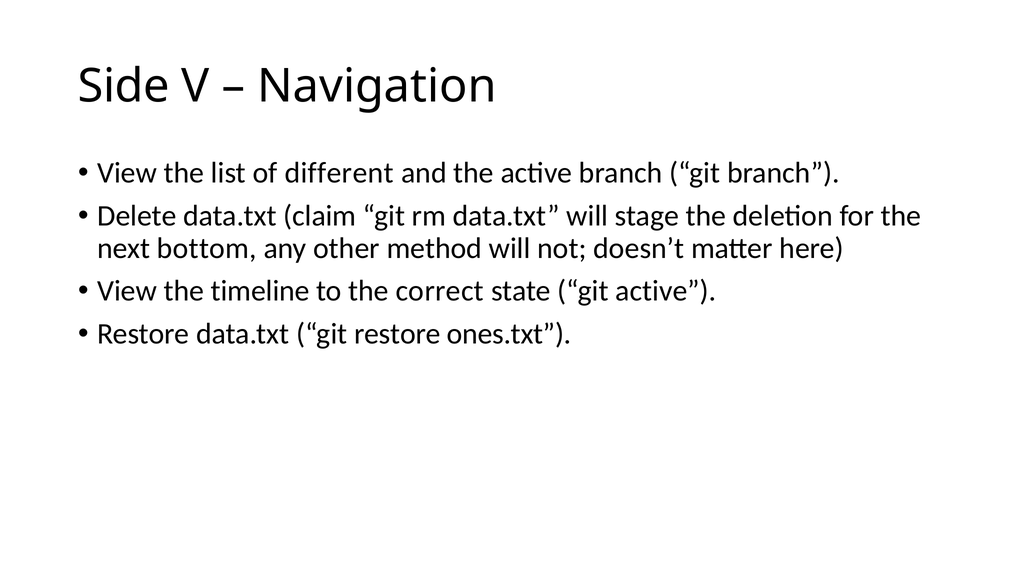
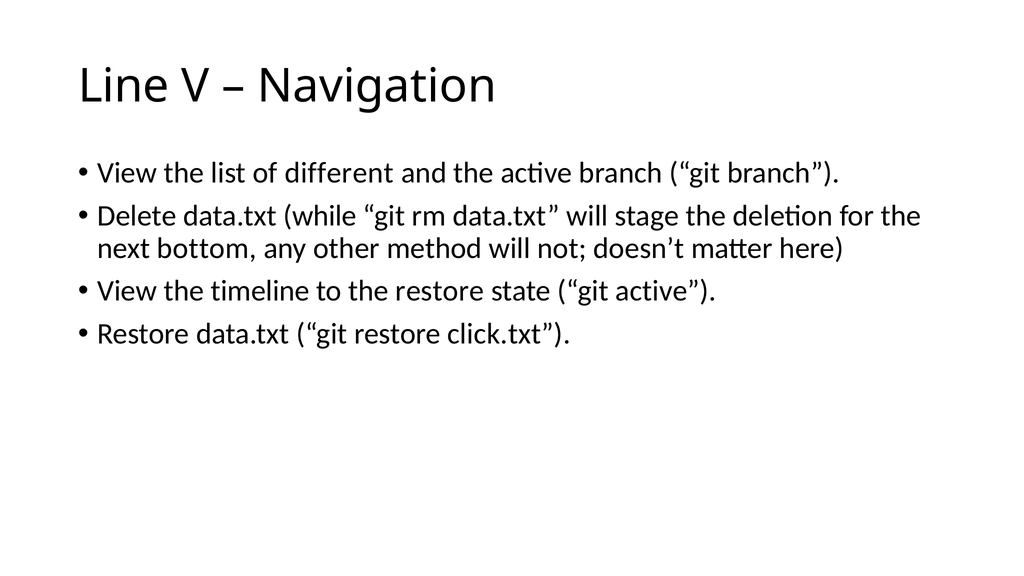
Side: Side -> Line
claim: claim -> while
the correct: correct -> restore
ones.txt: ones.txt -> click.txt
